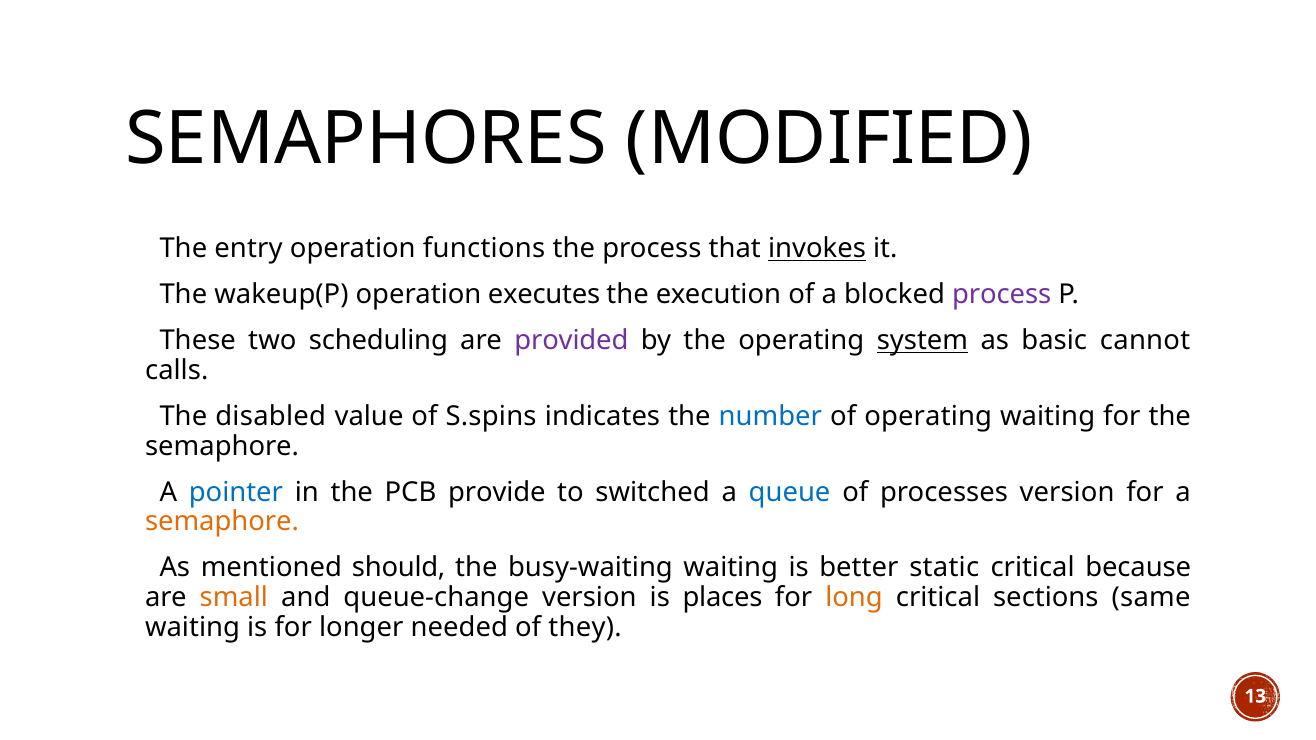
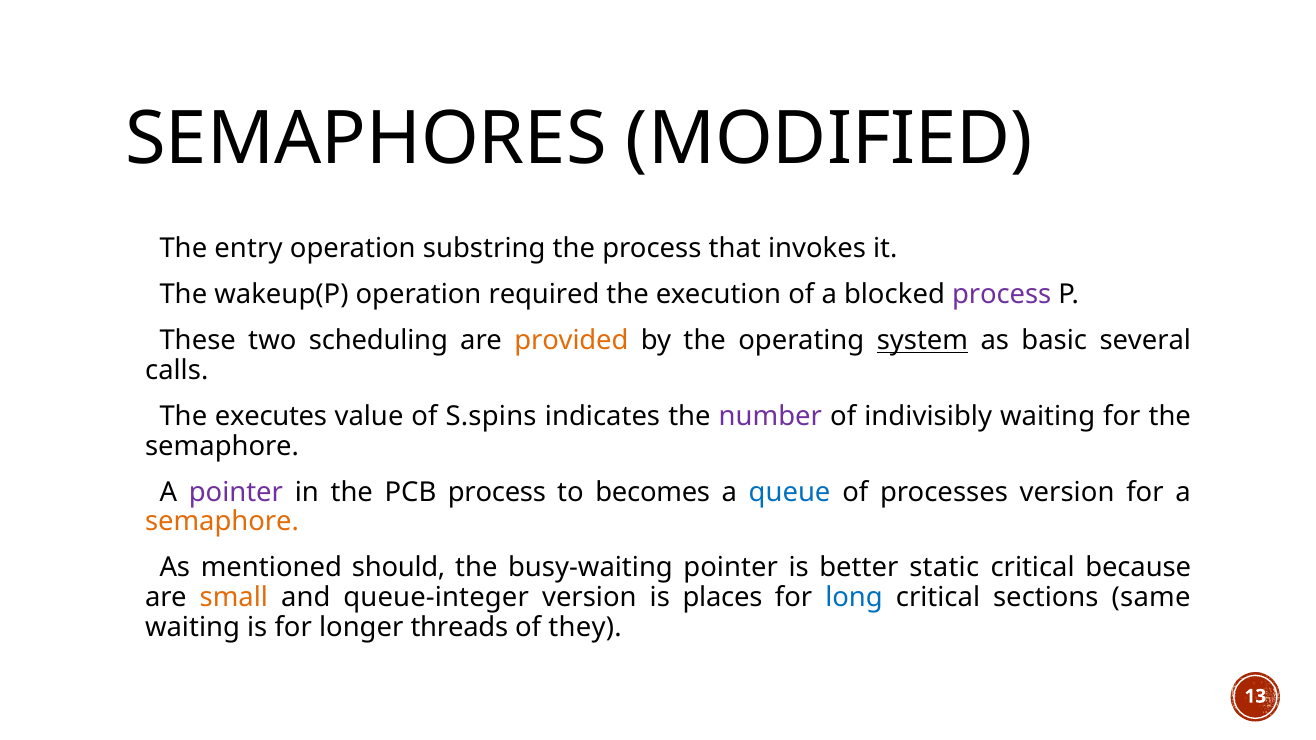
functions: functions -> substring
invokes underline: present -> none
executes: executes -> required
provided colour: purple -> orange
cannot: cannot -> several
disabled: disabled -> executes
number colour: blue -> purple
of operating: operating -> indivisibly
pointer at (236, 492) colour: blue -> purple
PCB provide: provide -> process
switched: switched -> becomes
busy-waiting waiting: waiting -> pointer
queue-change: queue-change -> queue-integer
long colour: orange -> blue
needed: needed -> threads
